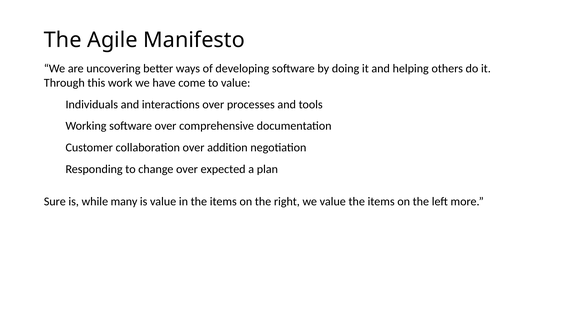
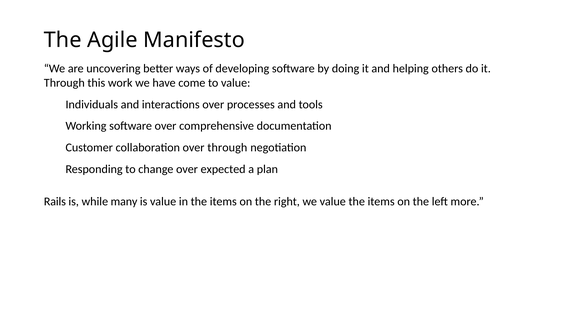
over addition: addition -> through
Sure: Sure -> Rails
